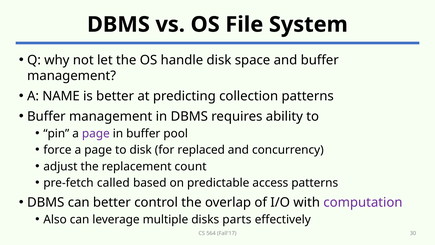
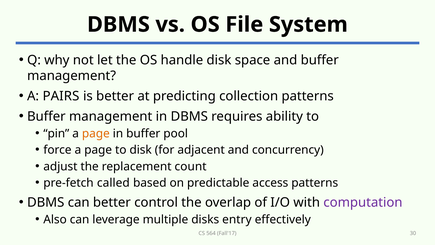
NAME: NAME -> PAIRS
page at (96, 134) colour: purple -> orange
replaced: replaced -> adjacent
parts: parts -> entry
